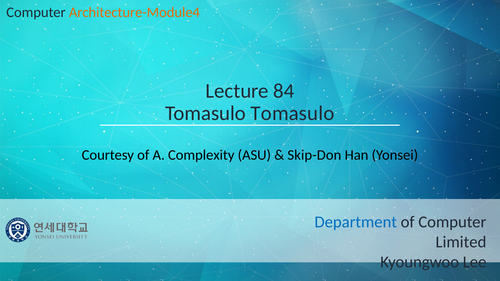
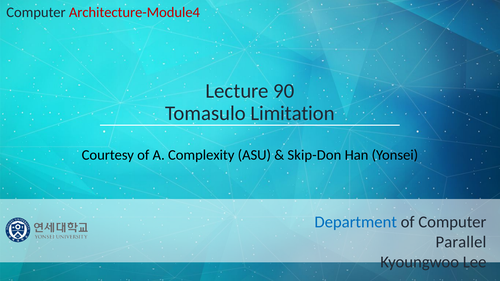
Architecture-Module4 colour: orange -> red
84: 84 -> 90
Tomasulo Tomasulo: Tomasulo -> Limitation
Limited: Limited -> Parallel
